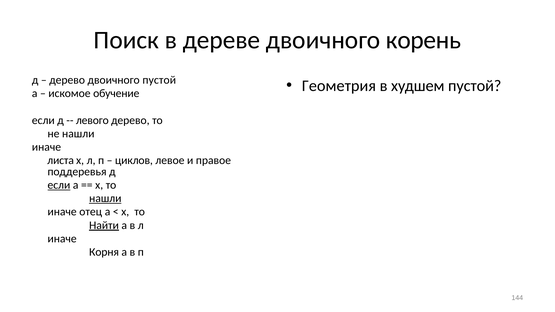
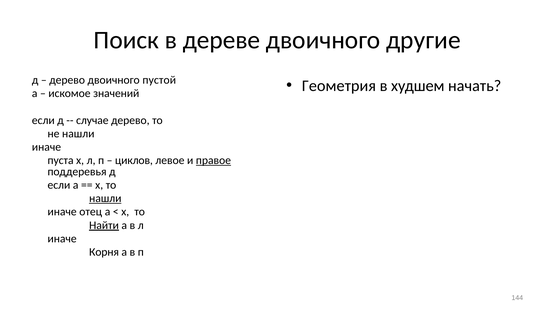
корень: корень -> другие
худшем пустой: пустой -> начать
обучение: обучение -> значений
левого: левого -> случае
листа: листа -> пуста
правое underline: none -> present
если at (59, 185) underline: present -> none
